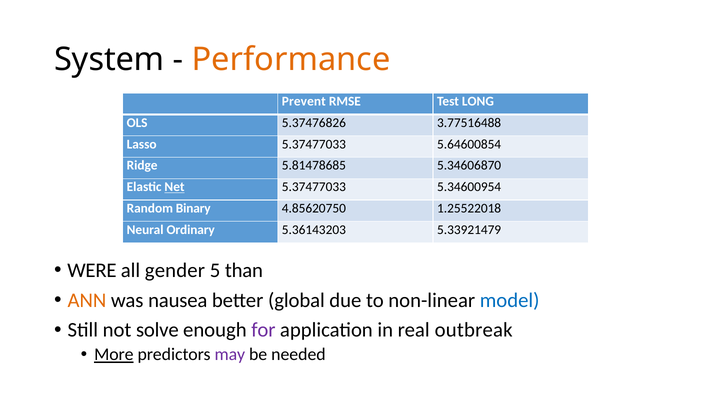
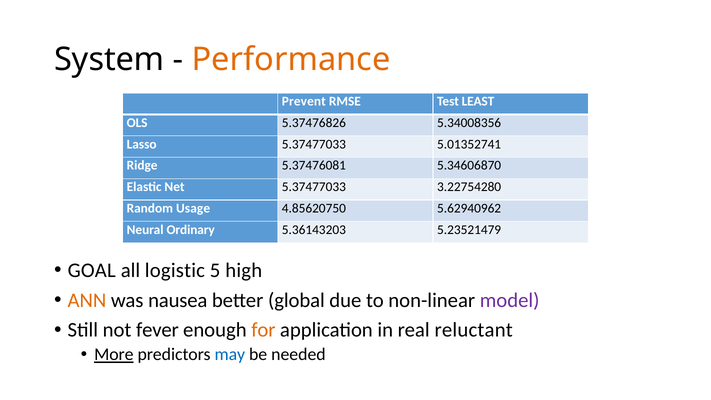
LONG: LONG -> LEAST
3.77516488: 3.77516488 -> 5.34008356
5.64600854: 5.64600854 -> 5.01352741
5.81478685: 5.81478685 -> 5.37476081
Net underline: present -> none
5.34600954: 5.34600954 -> 3.22754280
Binary: Binary -> Usage
1.25522018: 1.25522018 -> 5.62940962
5.33921479: 5.33921479 -> 5.23521479
WERE: WERE -> GOAL
gender: gender -> logistic
than: than -> high
model colour: blue -> purple
solve: solve -> fever
for colour: purple -> orange
outbreak: outbreak -> reluctant
may colour: purple -> blue
